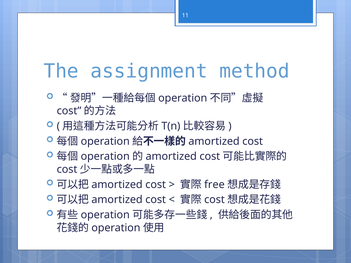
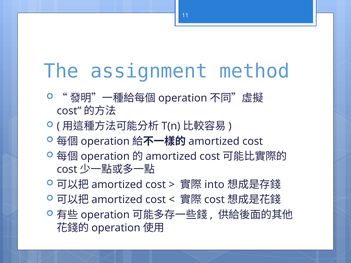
free: free -> into
